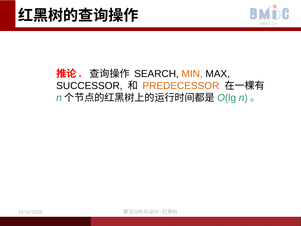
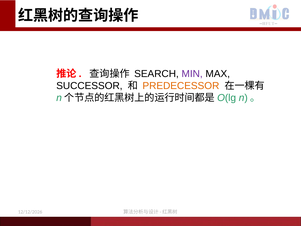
MIN colour: orange -> purple
